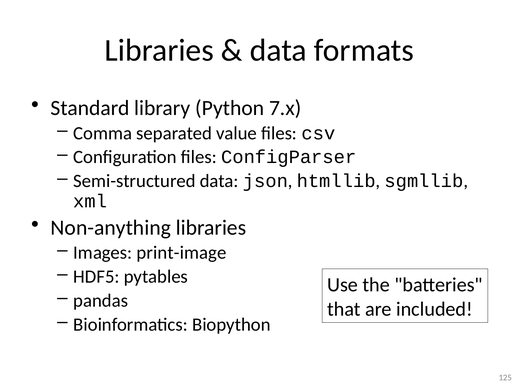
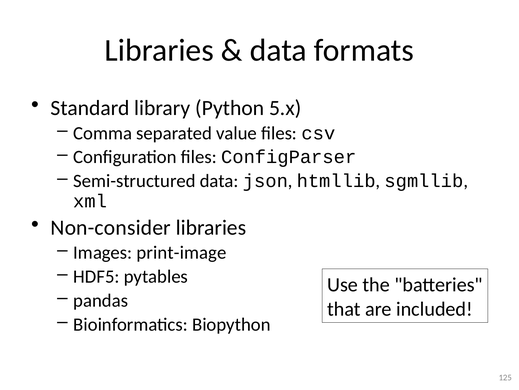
7.x: 7.x -> 5.x
Non-anything: Non-anything -> Non-consider
